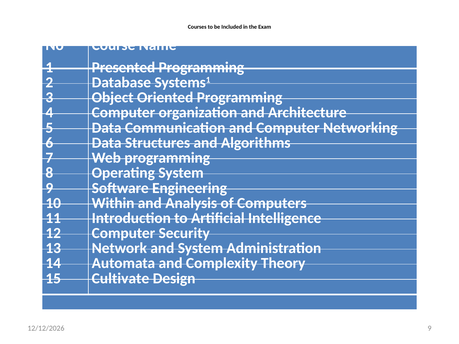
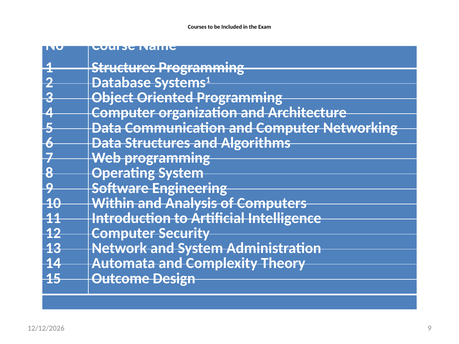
1 Presented: Presented -> Structures
Cultivate: Cultivate -> Outcome
